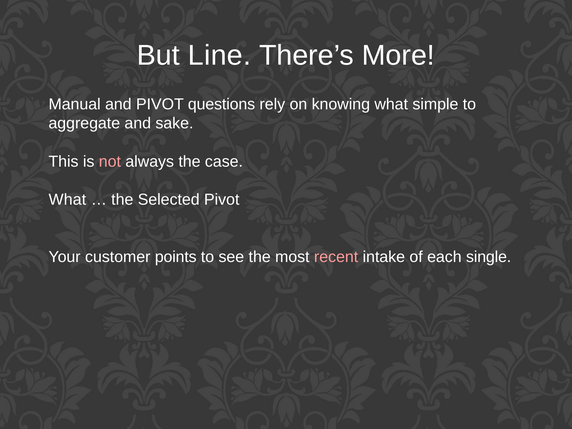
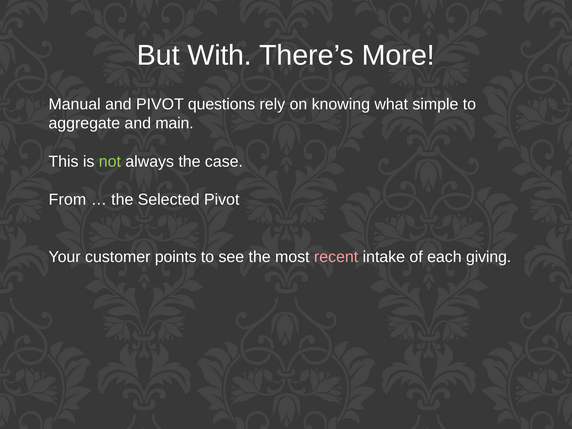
Line: Line -> With
sake: sake -> main
not colour: pink -> light green
What at (67, 200): What -> From
single: single -> giving
